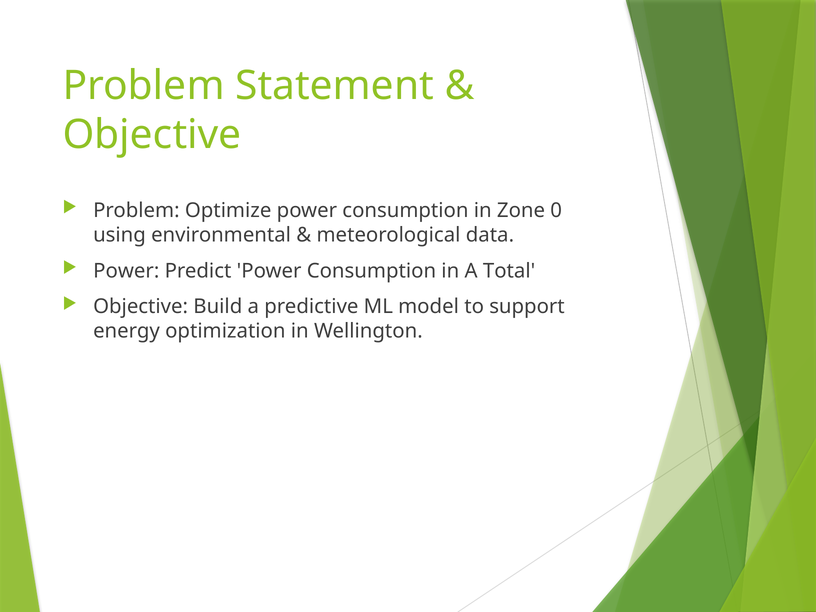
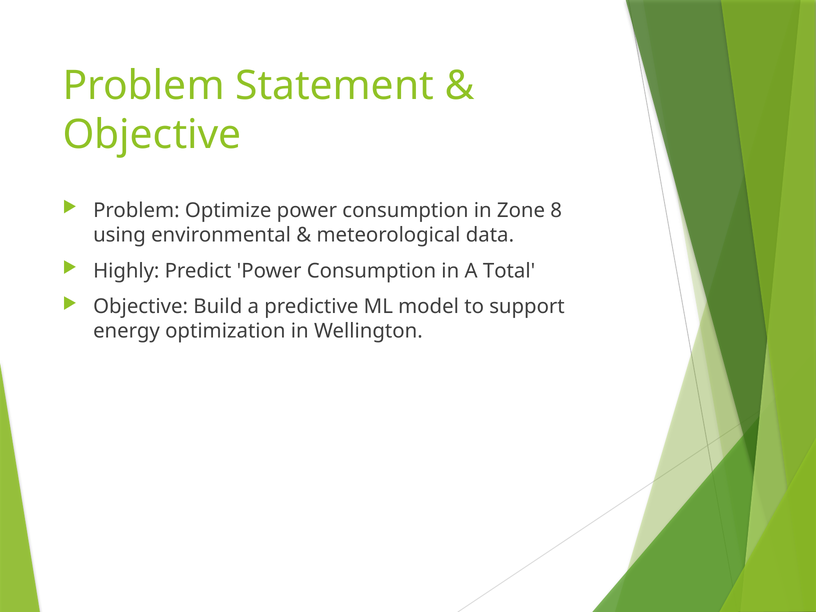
0: 0 -> 8
Power at (126, 271): Power -> Highly
